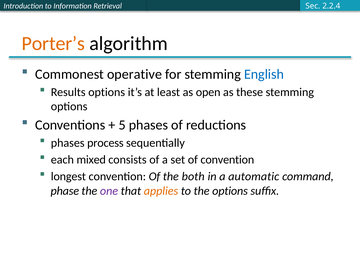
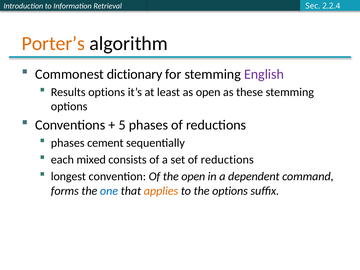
operative: operative -> dictionary
English colour: blue -> purple
process: process -> cement
set of convention: convention -> reductions
the both: both -> open
automatic: automatic -> dependent
phase: phase -> forms
one colour: purple -> blue
